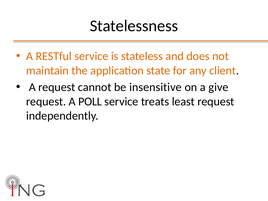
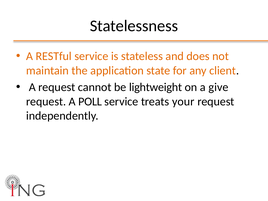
insensitive: insensitive -> lightweight
least: least -> your
